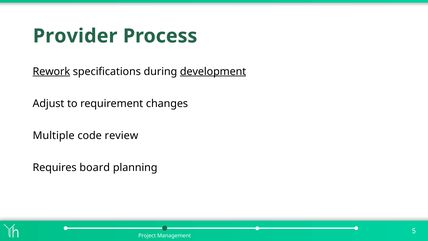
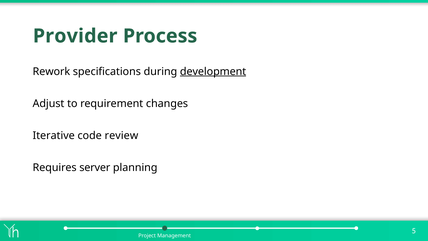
Rework underline: present -> none
Multiple: Multiple -> Iterative
board: board -> server
